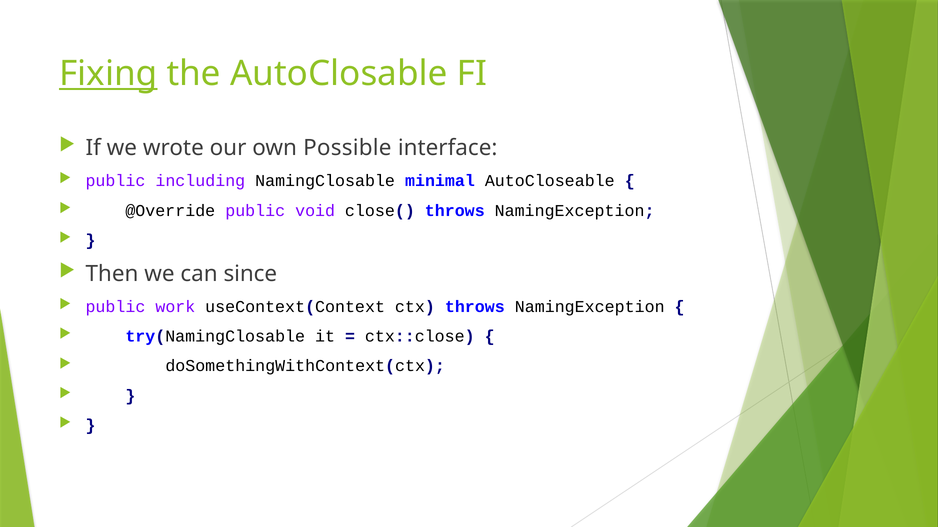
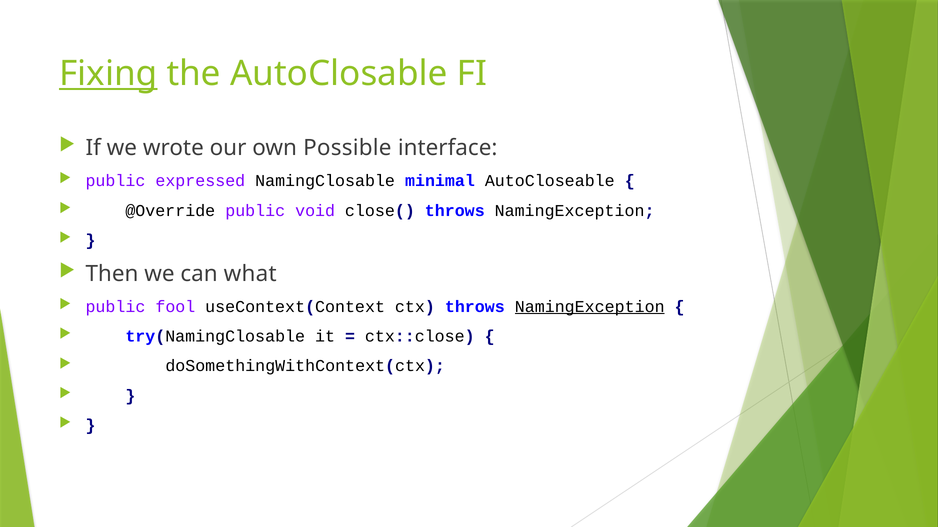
including: including -> expressed
since: since -> what
work: work -> fool
NamingException at (590, 307) underline: none -> present
